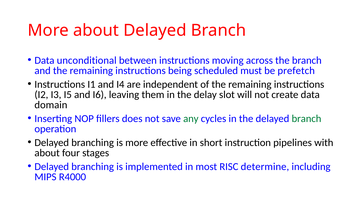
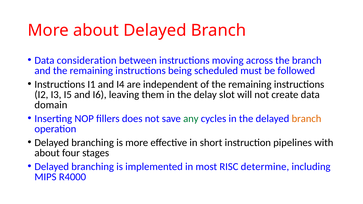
unconditional: unconditional -> consideration
prefetch: prefetch -> followed
branch at (306, 119) colour: green -> orange
